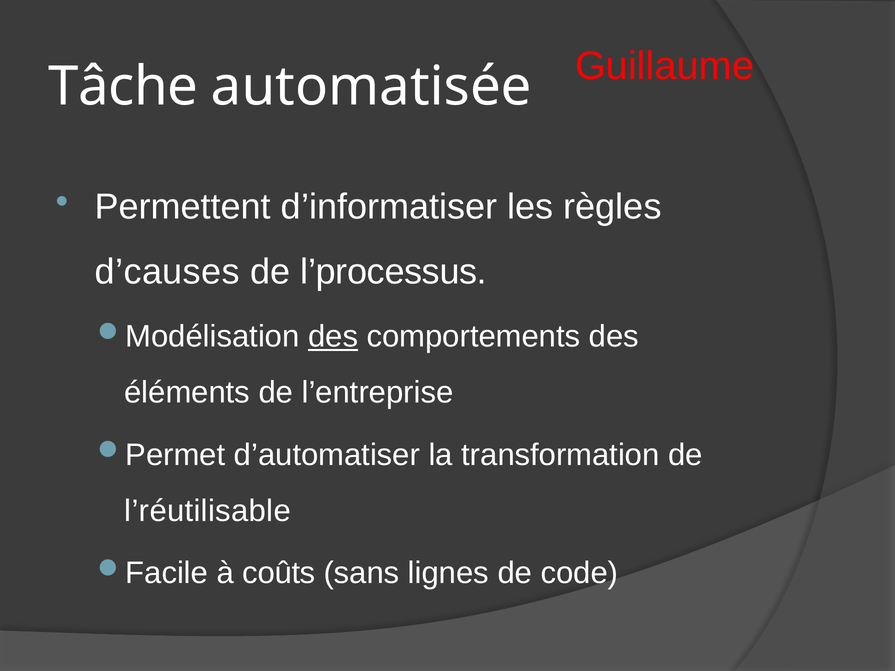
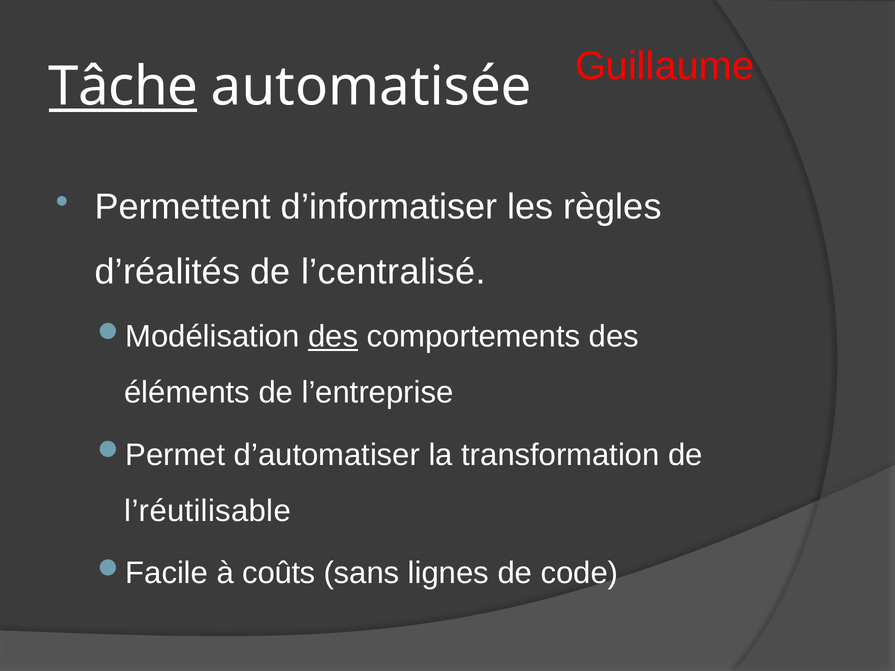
Tâche underline: none -> present
d’causes: d’causes -> d’réalités
l’processus: l’processus -> l’centralisé
